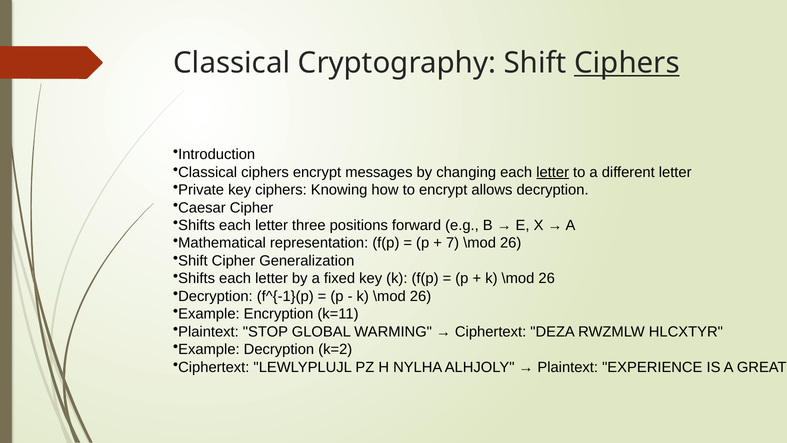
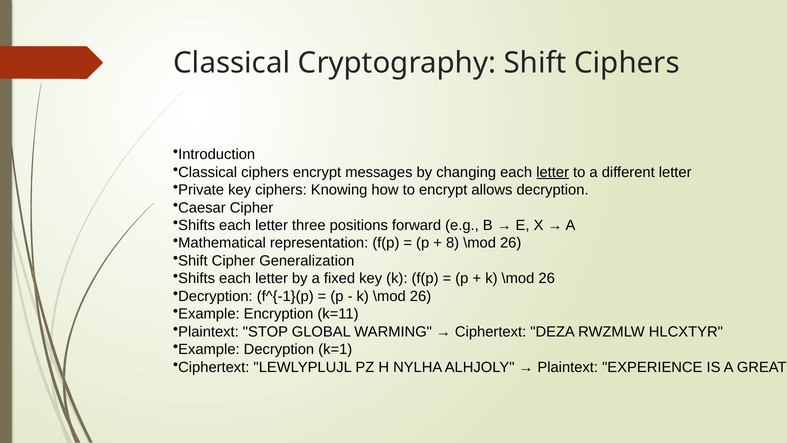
Ciphers at (627, 63) underline: present -> none
7: 7 -> 8
k=2: k=2 -> k=1
